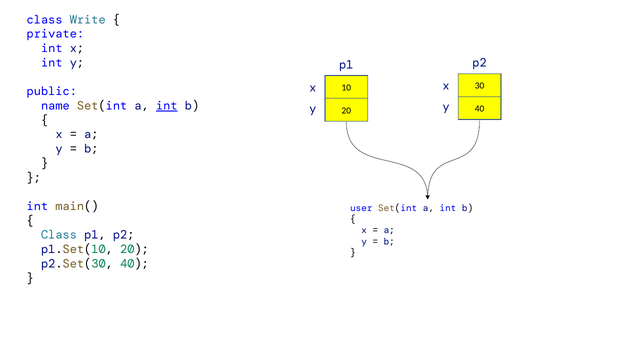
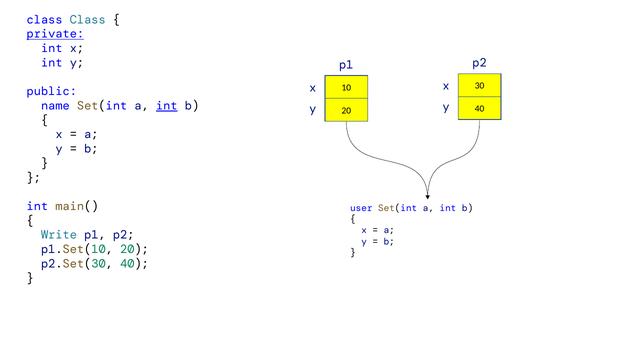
class Write: Write -> Class
private underline: none -> present
Class at (59, 235): Class -> Write
